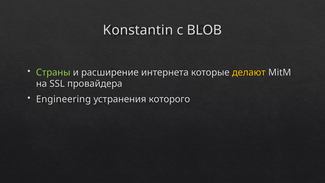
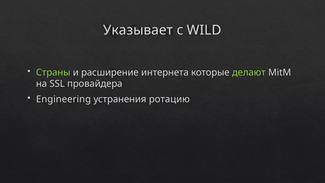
Konstantin: Konstantin -> Указывает
BLOB: BLOB -> WILD
делают colour: yellow -> light green
которого: которого -> ротацию
